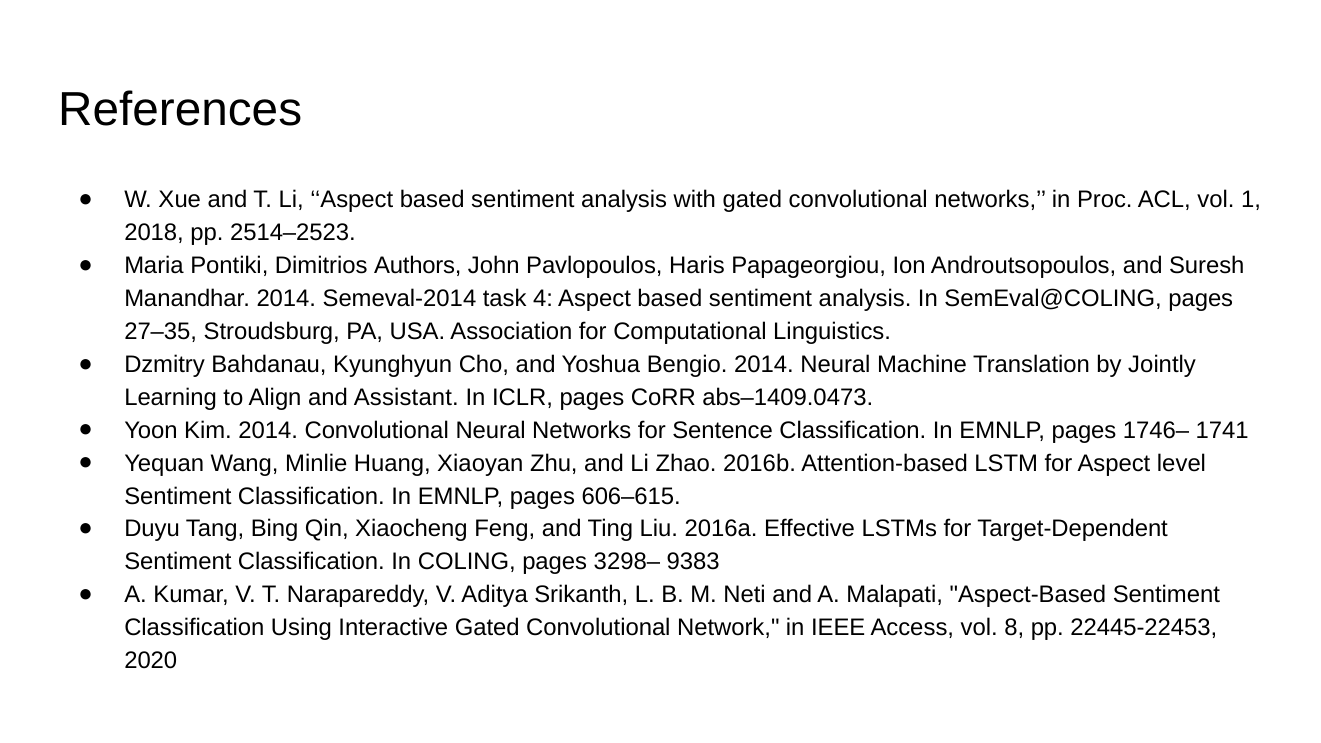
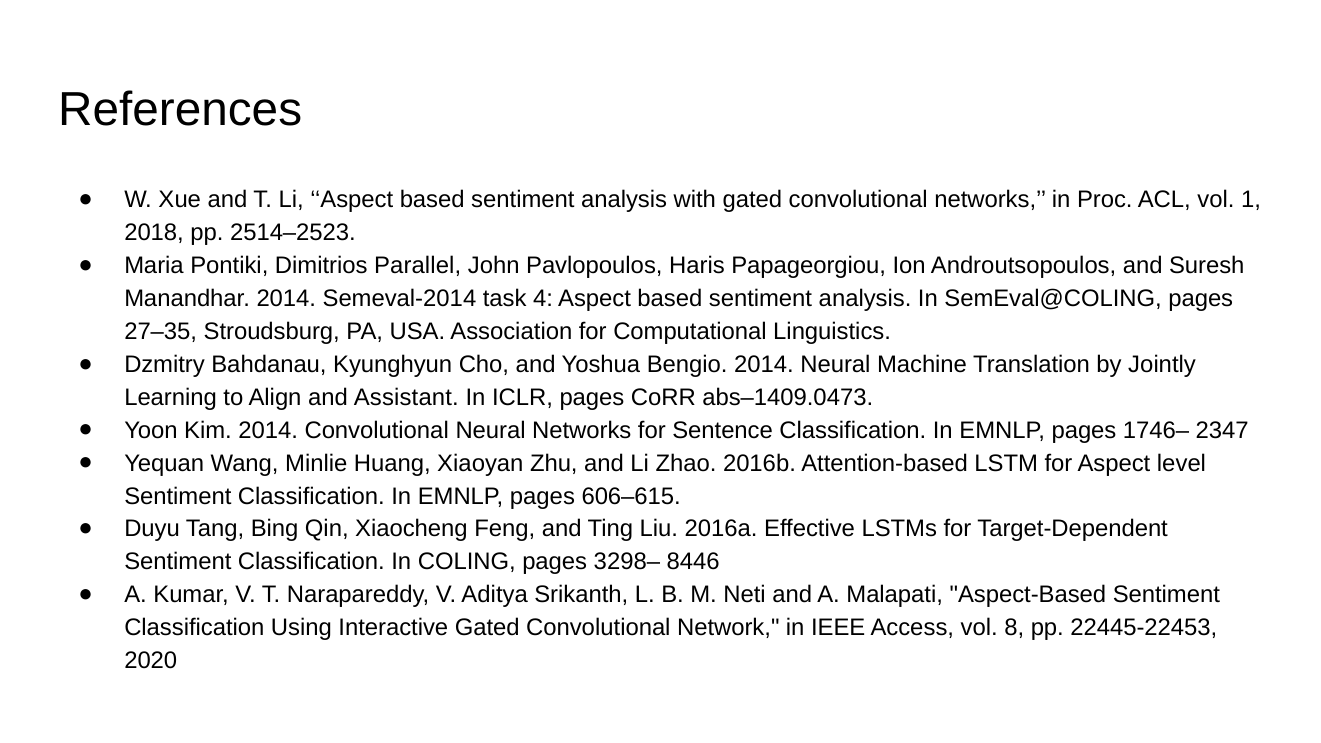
Authors: Authors -> Parallel
1741: 1741 -> 2347
9383: 9383 -> 8446
